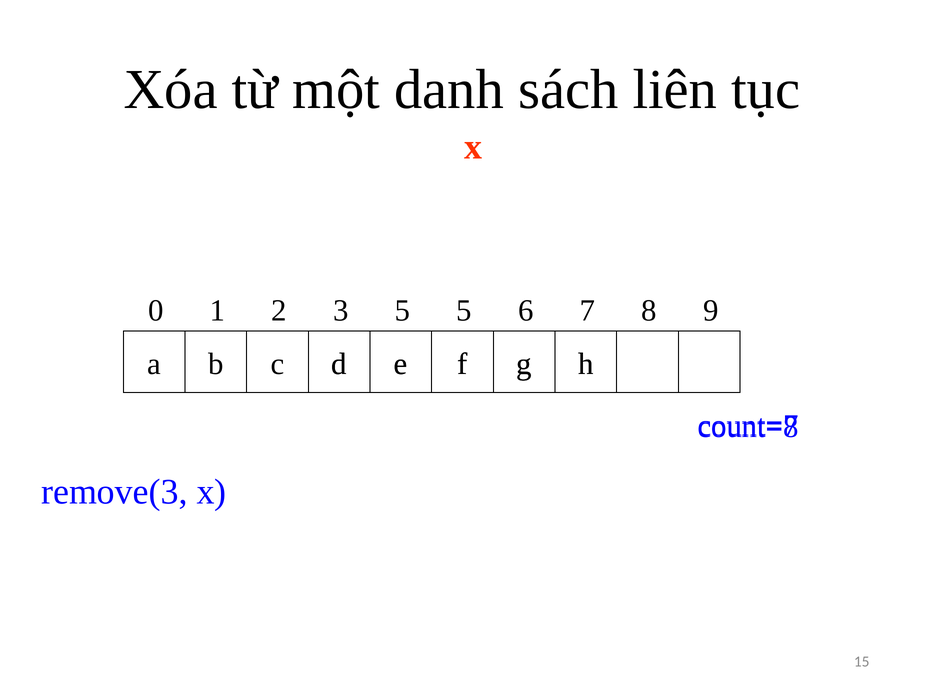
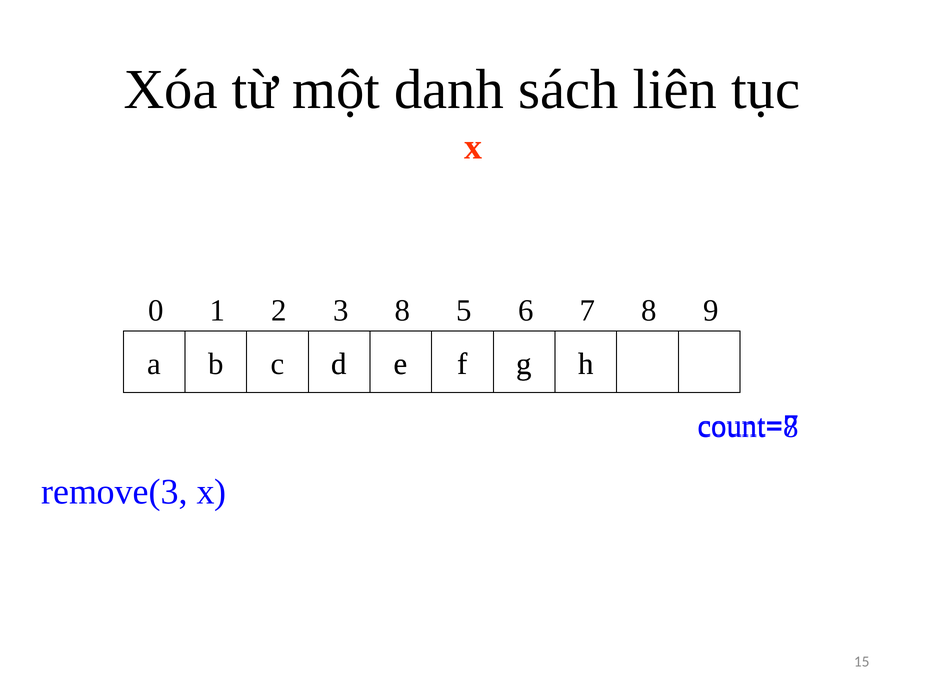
3 5: 5 -> 8
